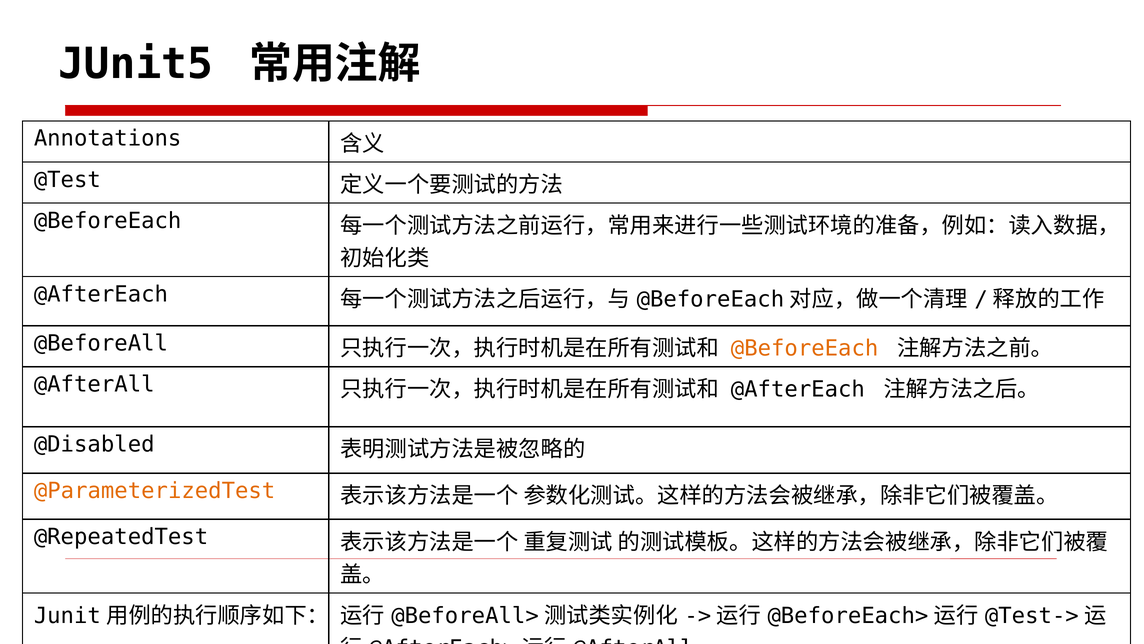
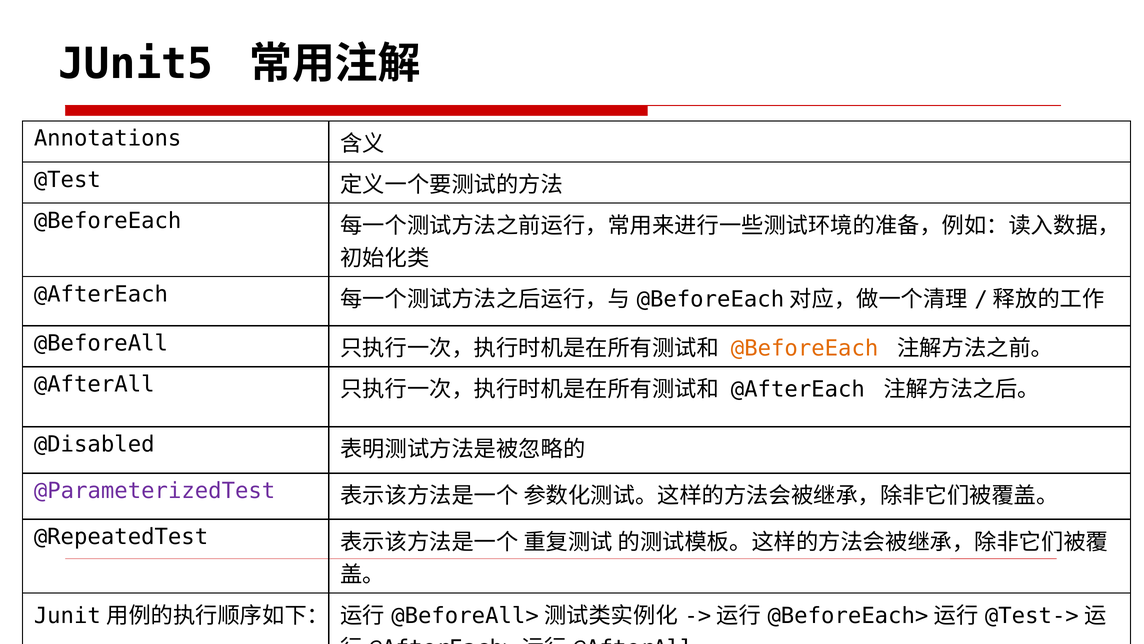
@ParameterizedTest colour: orange -> purple
